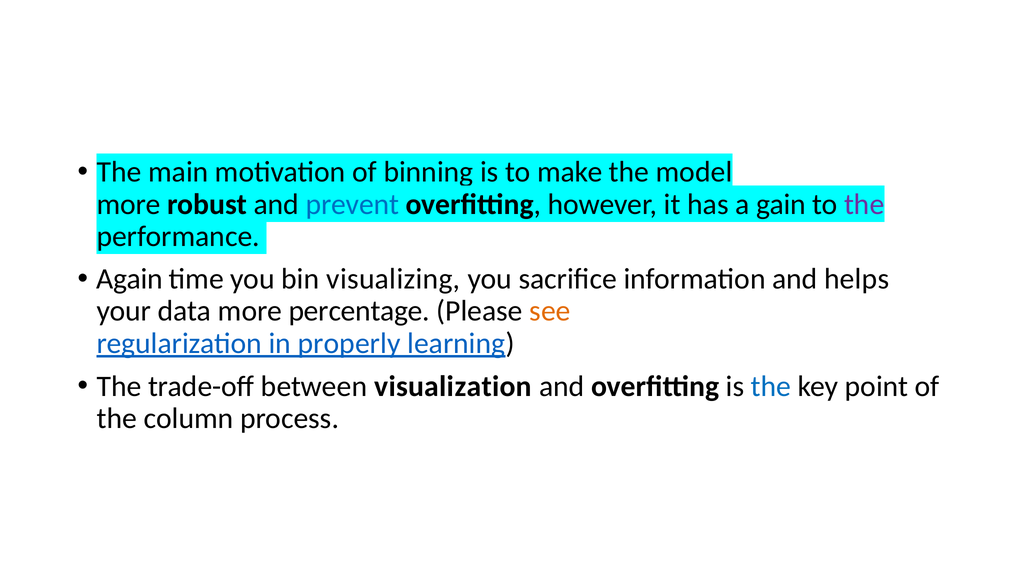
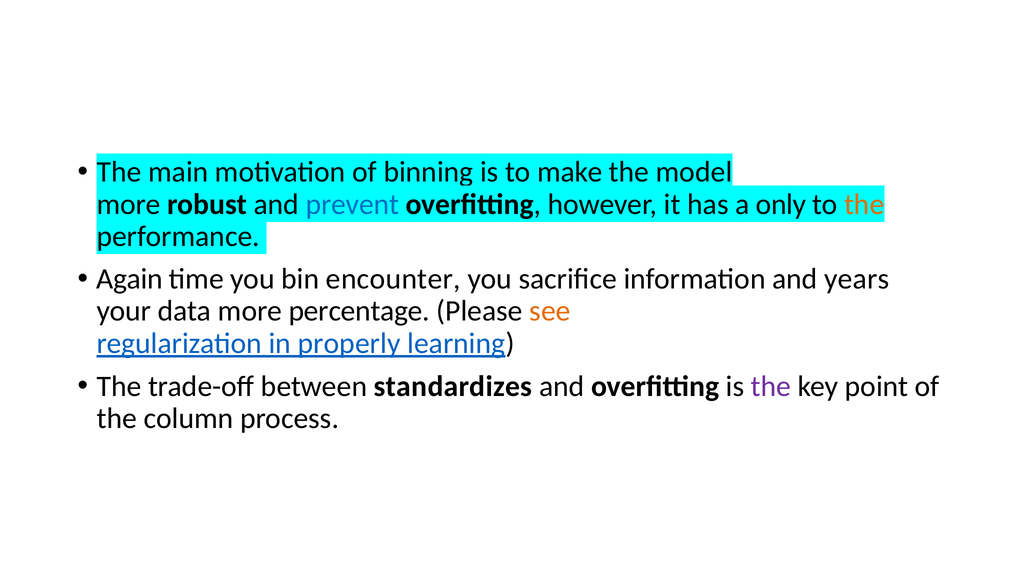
gain: gain -> only
the at (864, 204) colour: purple -> orange
visualizing: visualizing -> encounter
helps: helps -> years
visualization: visualization -> standardizes
the at (771, 386) colour: blue -> purple
